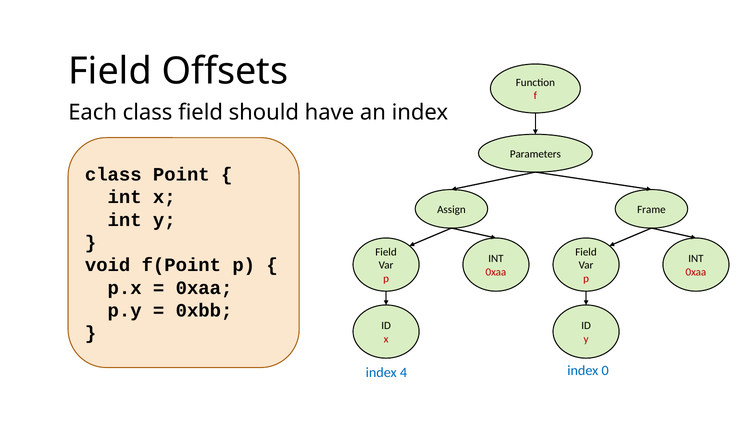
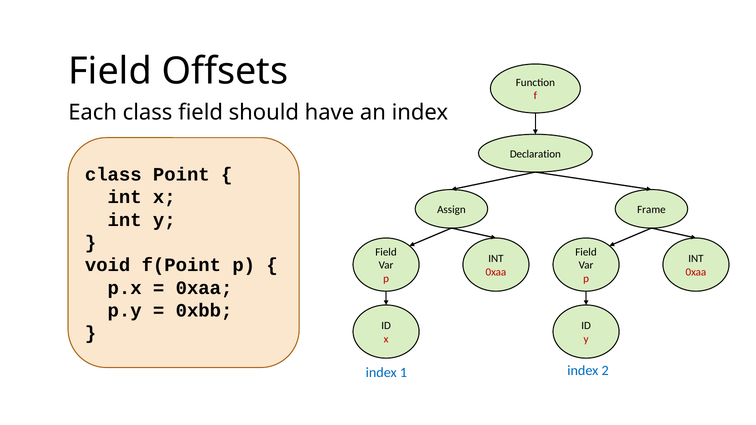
Parameters: Parameters -> Declaration
4: 4 -> 1
0: 0 -> 2
